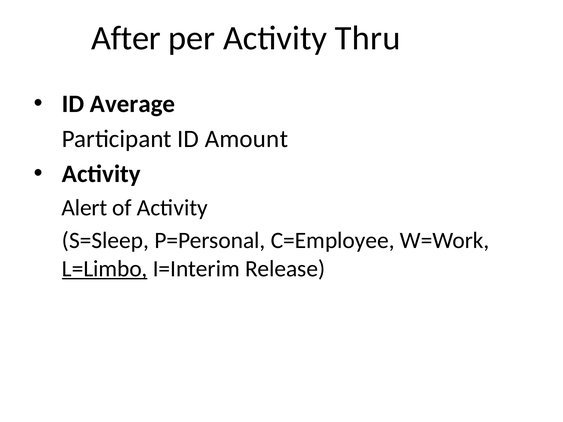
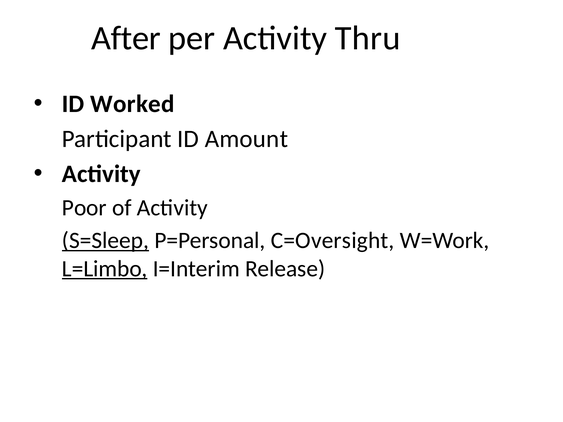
Average: Average -> Worked
Alert: Alert -> Poor
S=Sleep underline: none -> present
C=Employee: C=Employee -> C=Oversight
